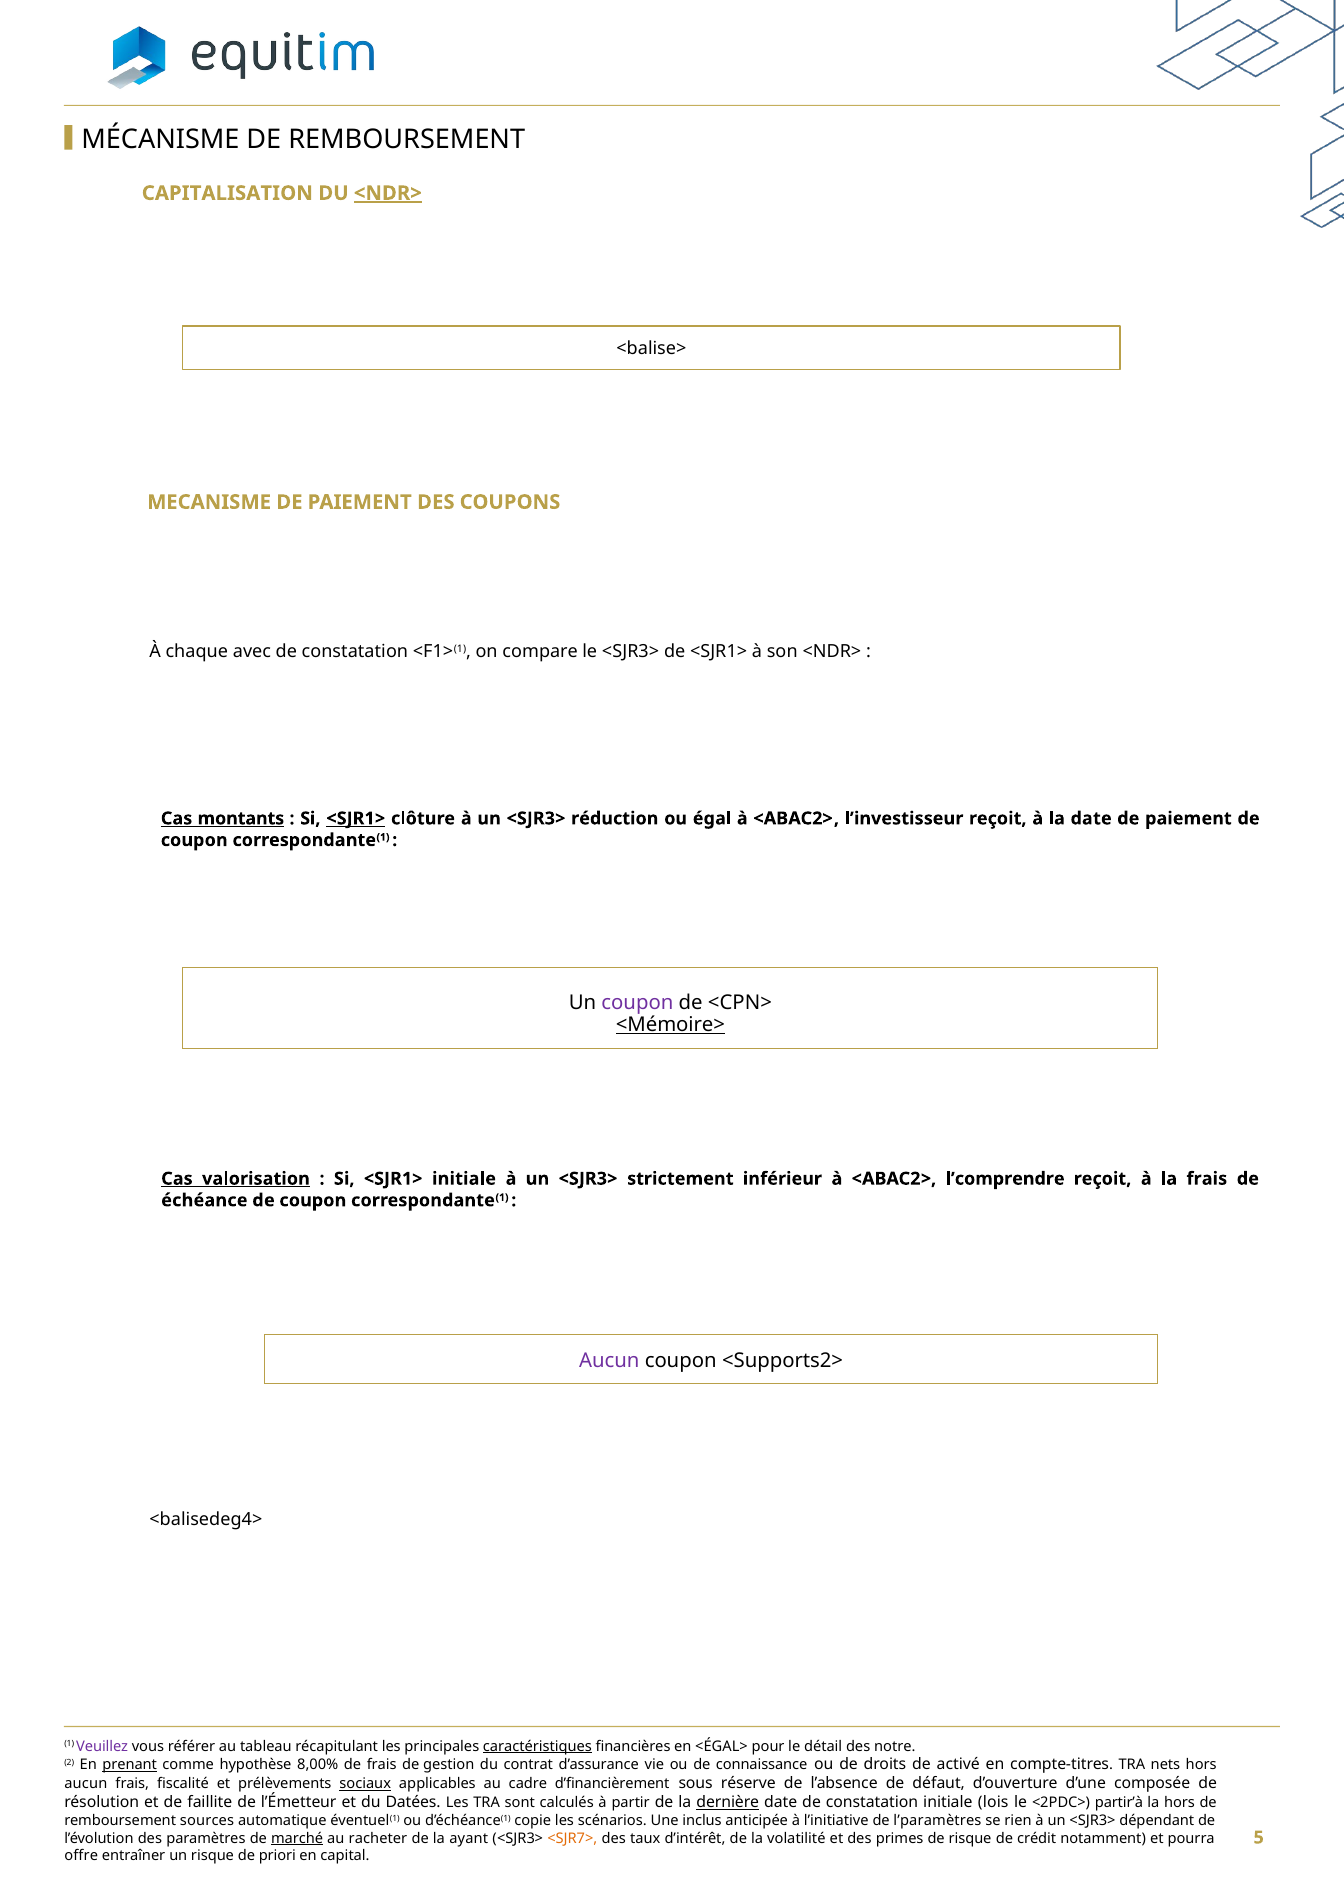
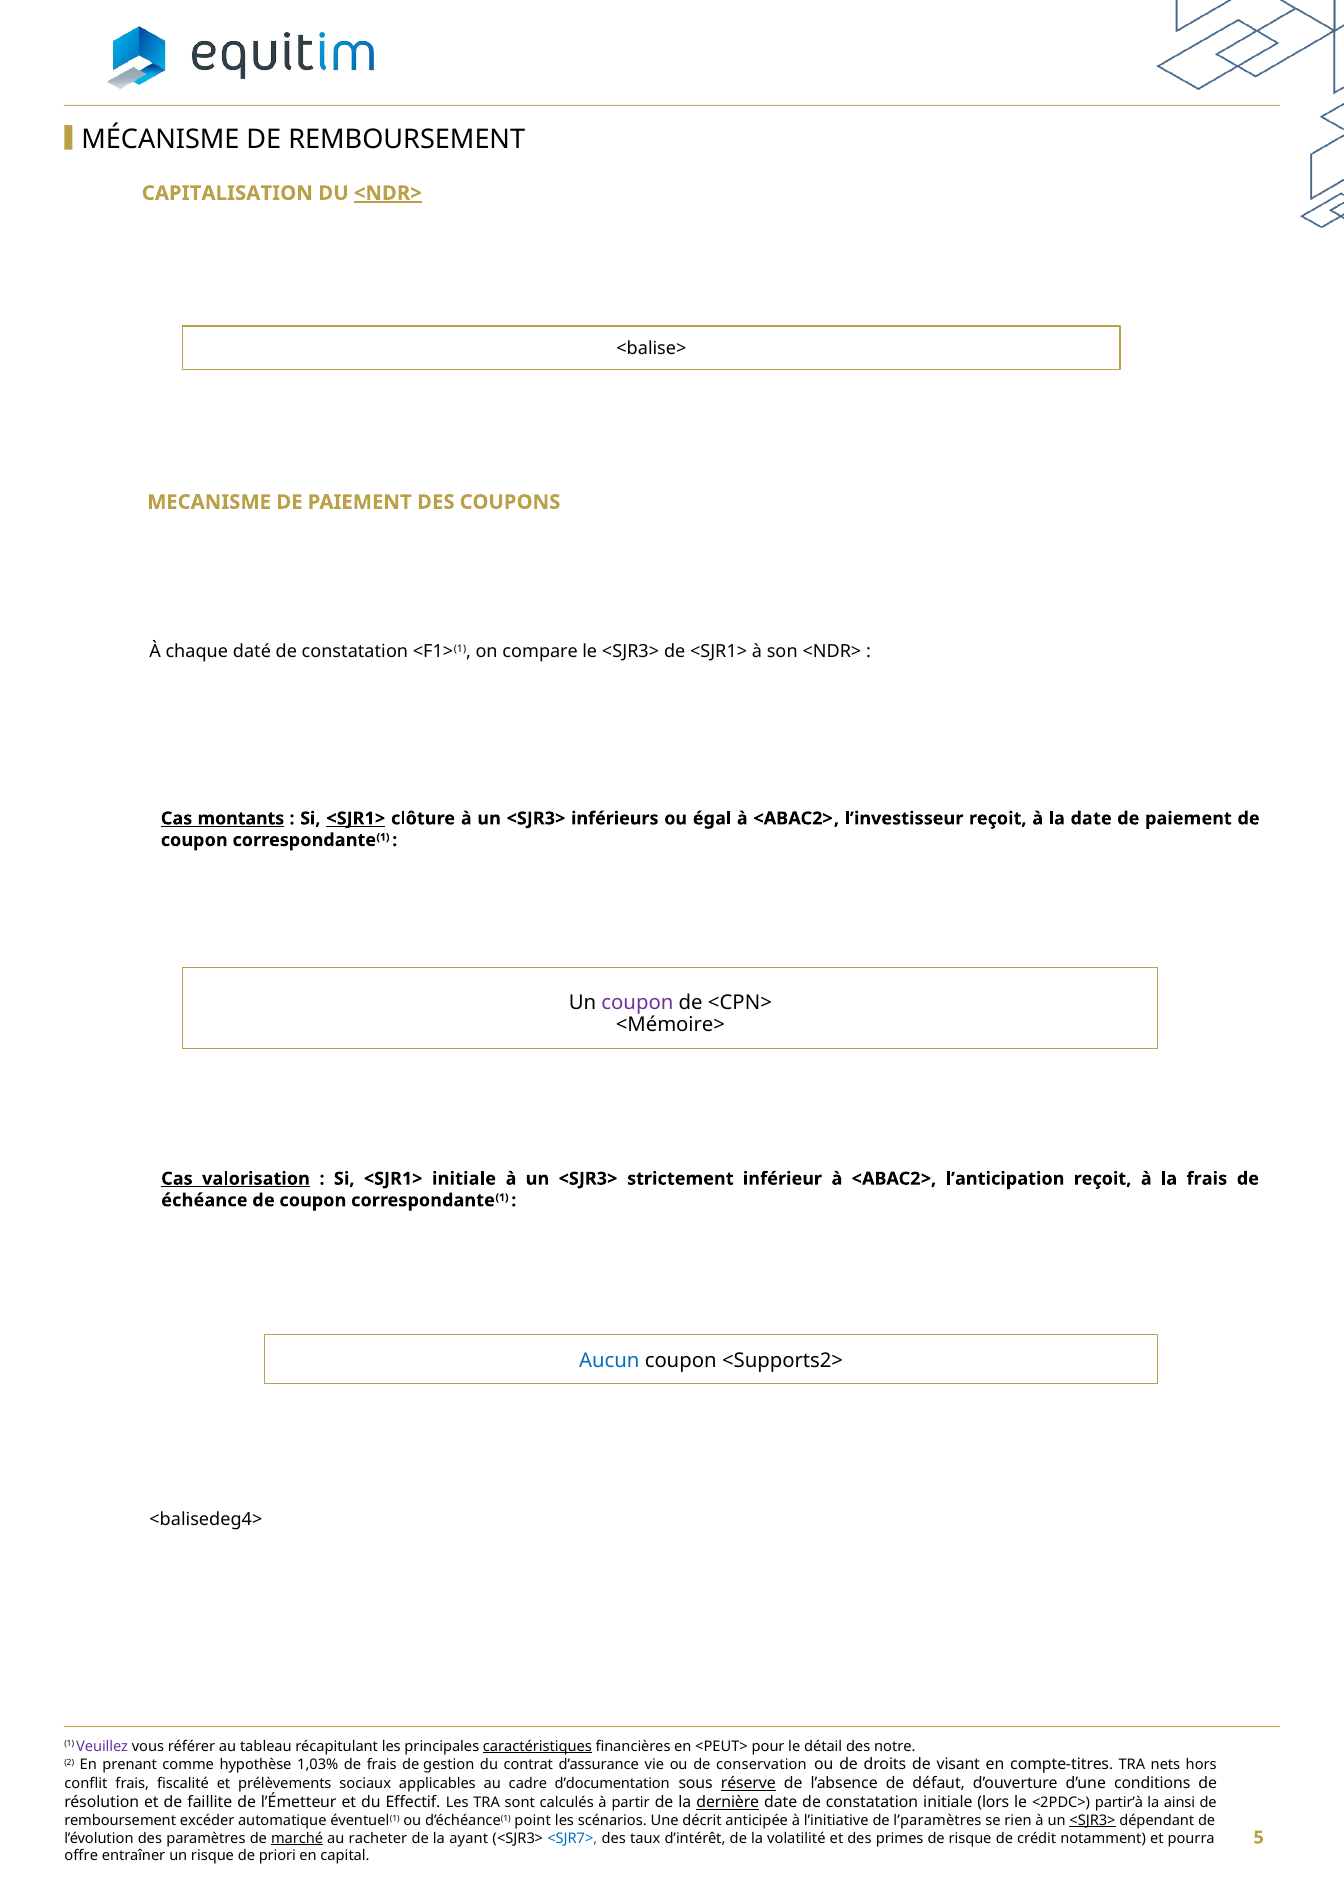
avec: avec -> daté
réduction: réduction -> inférieurs
<Mémoire> underline: present -> none
l’comprendre: l’comprendre -> l’anticipation
Aucun at (609, 1360) colour: purple -> blue
<ÉGAL>: <ÉGAL> -> <PEUT>
prenant underline: present -> none
8,00%: 8,00% -> 1,03%
connaissance: connaissance -> conservation
activé: activé -> visant
aucun at (86, 1784): aucun -> conflit
sociaux underline: present -> none
d’financièrement: d’financièrement -> d’documentation
réserve underline: none -> present
composée: composée -> conditions
Datées: Datées -> Effectif
lois: lois -> lors
la hors: hors -> ainsi
sources: sources -> excéder
copie: copie -> point
inclus: inclus -> décrit
<SJR3> at (1092, 1820) underline: none -> present
<SJR7> colour: orange -> blue
